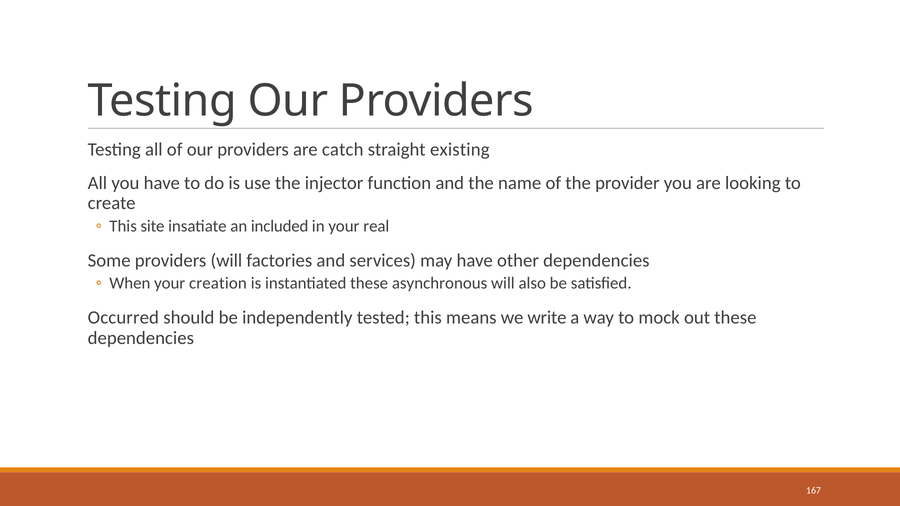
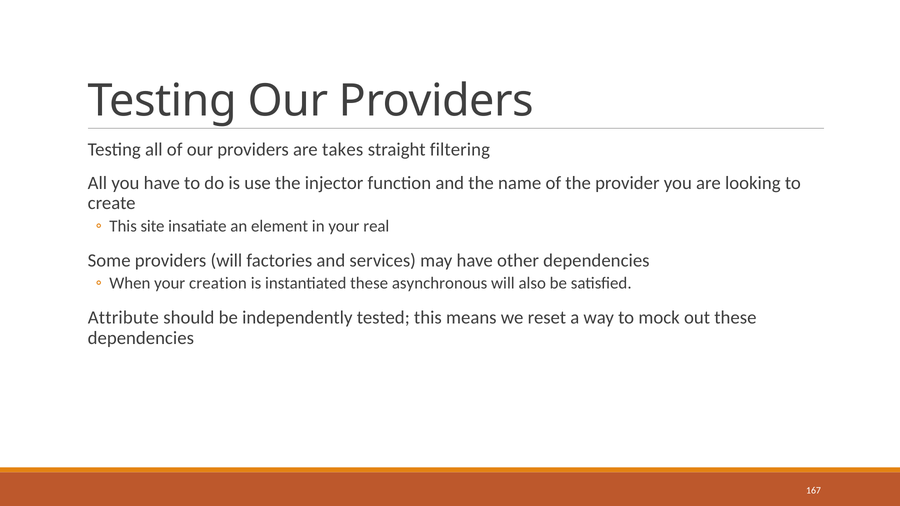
catch: catch -> takes
existing: existing -> filtering
included: included -> element
Occurred: Occurred -> Attribute
write: write -> reset
